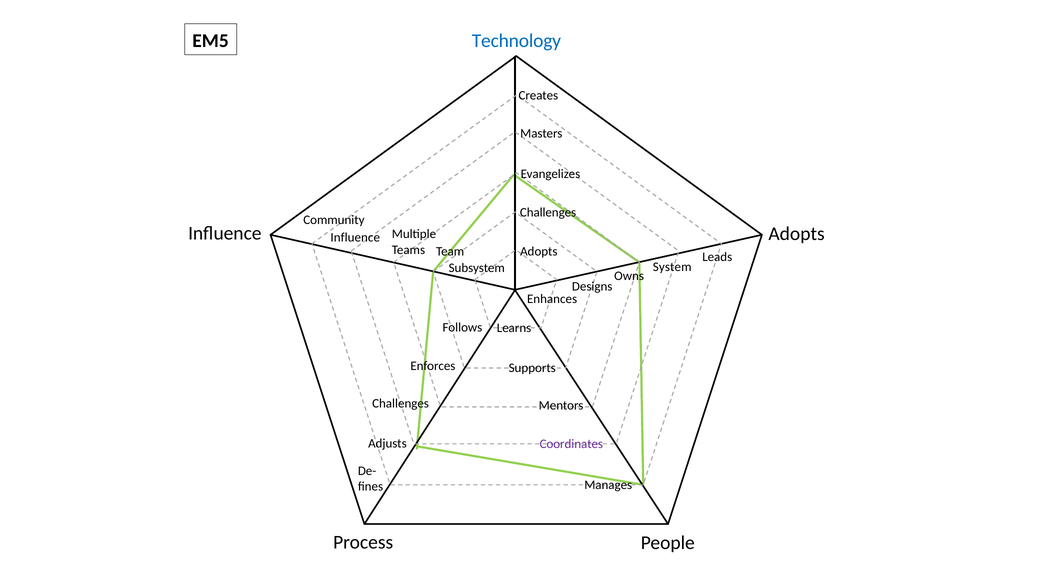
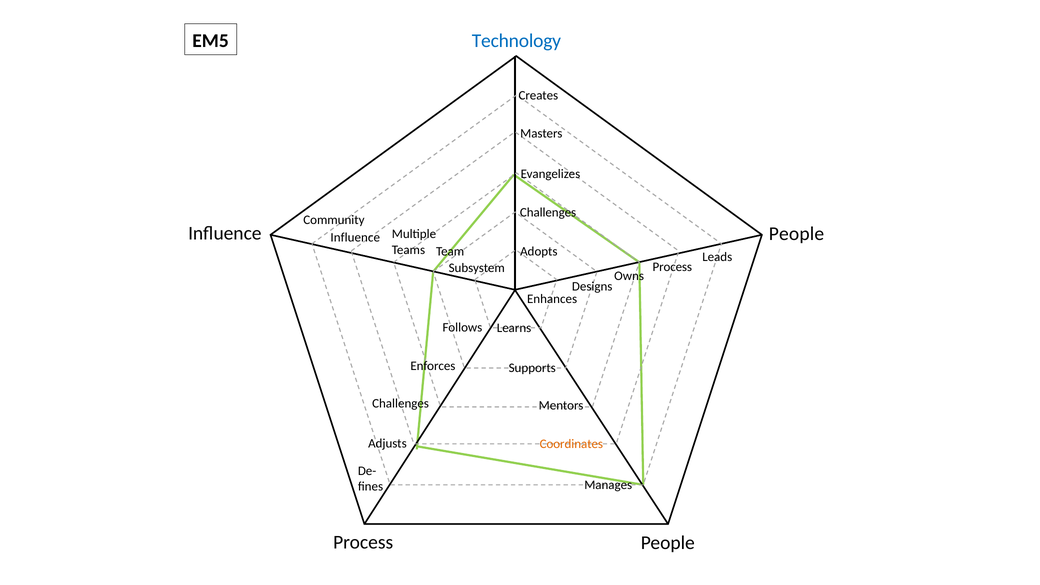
Adopts at (797, 234): Adopts -> People
System at (672, 267): System -> Process
Coordinates colour: purple -> orange
